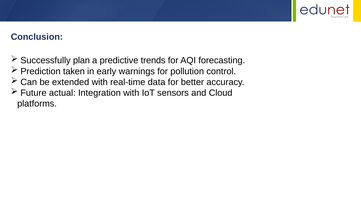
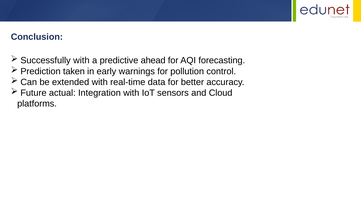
Successfully plan: plan -> with
trends: trends -> ahead
